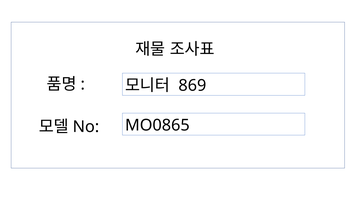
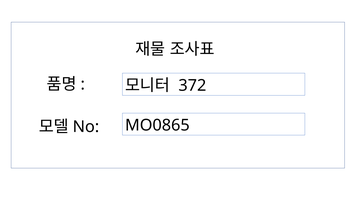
869: 869 -> 372
